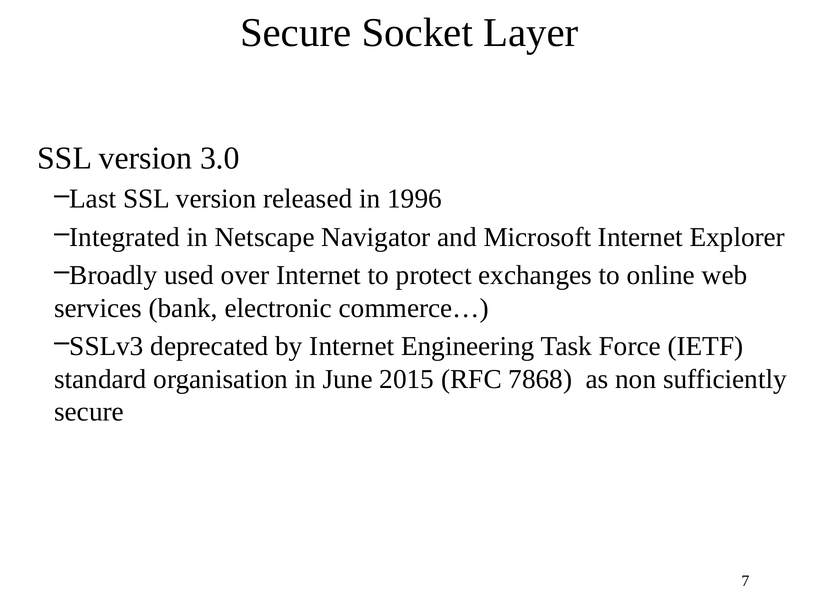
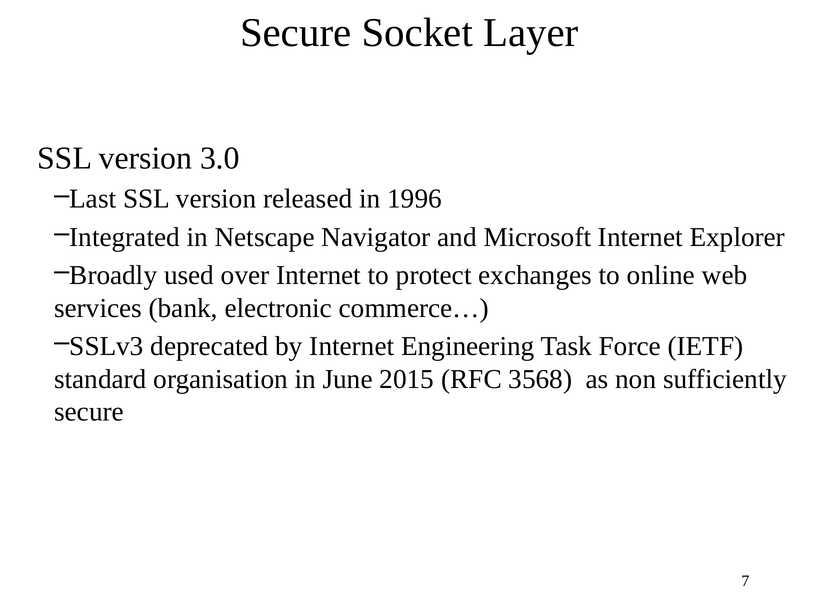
7868: 7868 -> 3568
